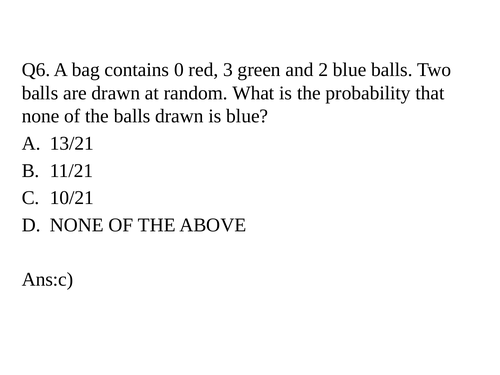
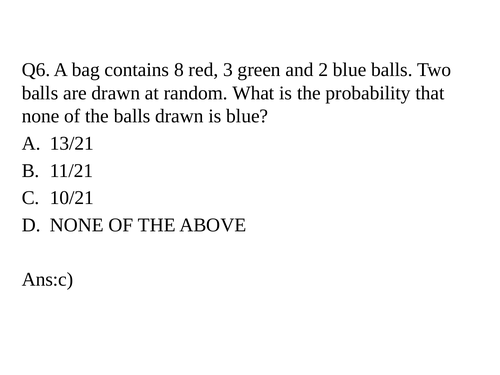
0: 0 -> 8
